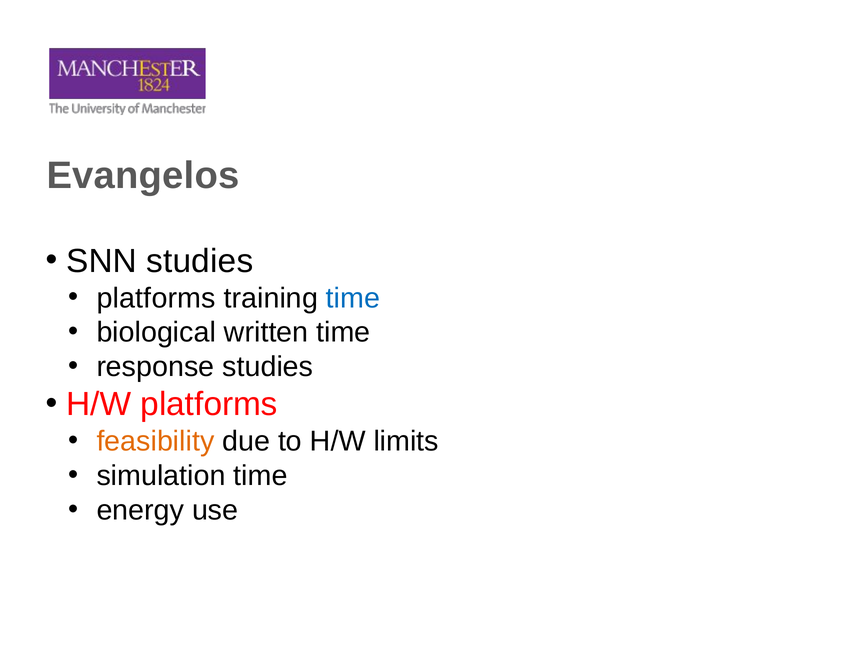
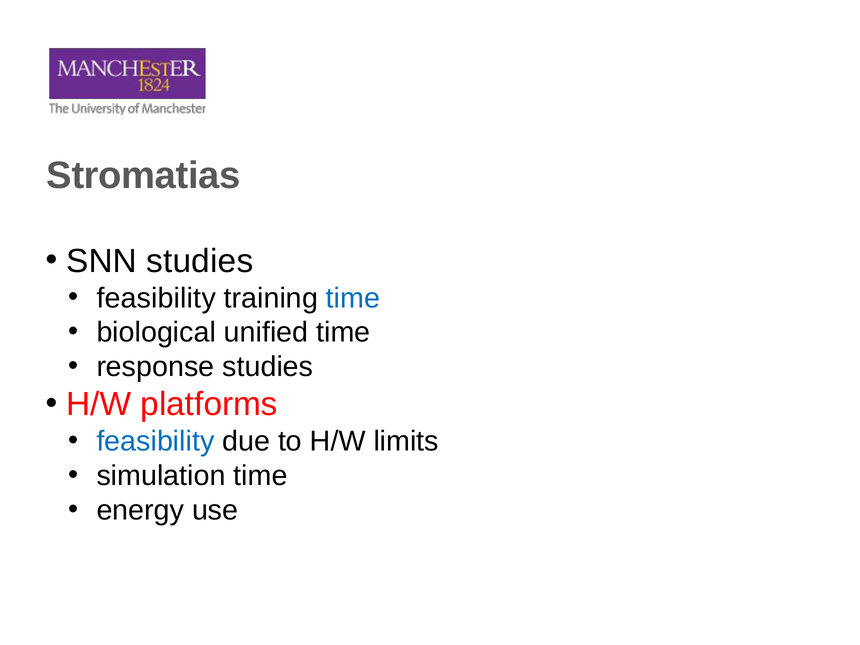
Evangelos: Evangelos -> Stromatias
platforms at (156, 298): platforms -> feasibility
written: written -> unified
feasibility at (155, 441) colour: orange -> blue
